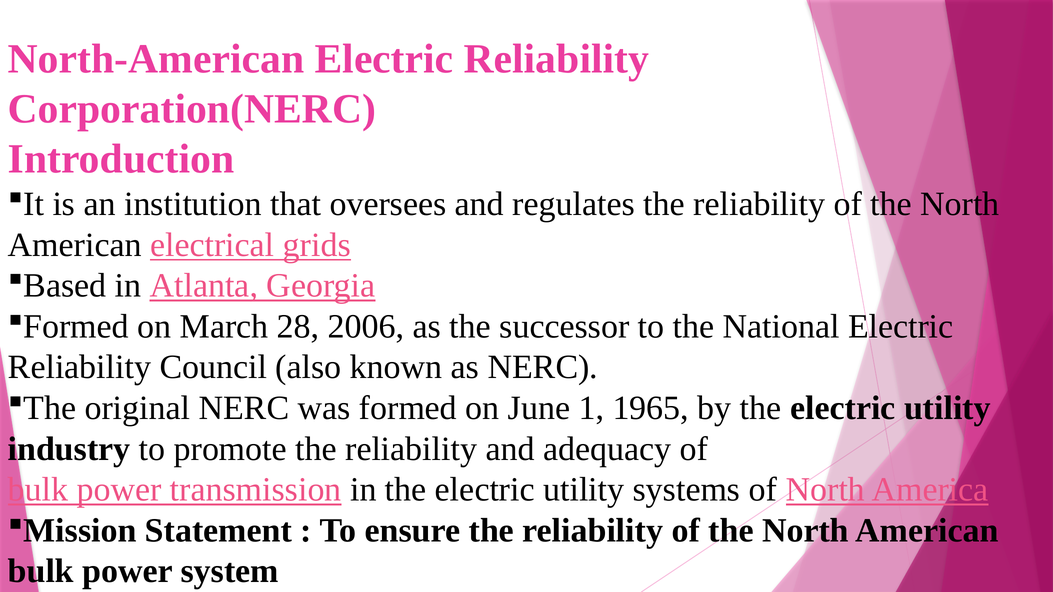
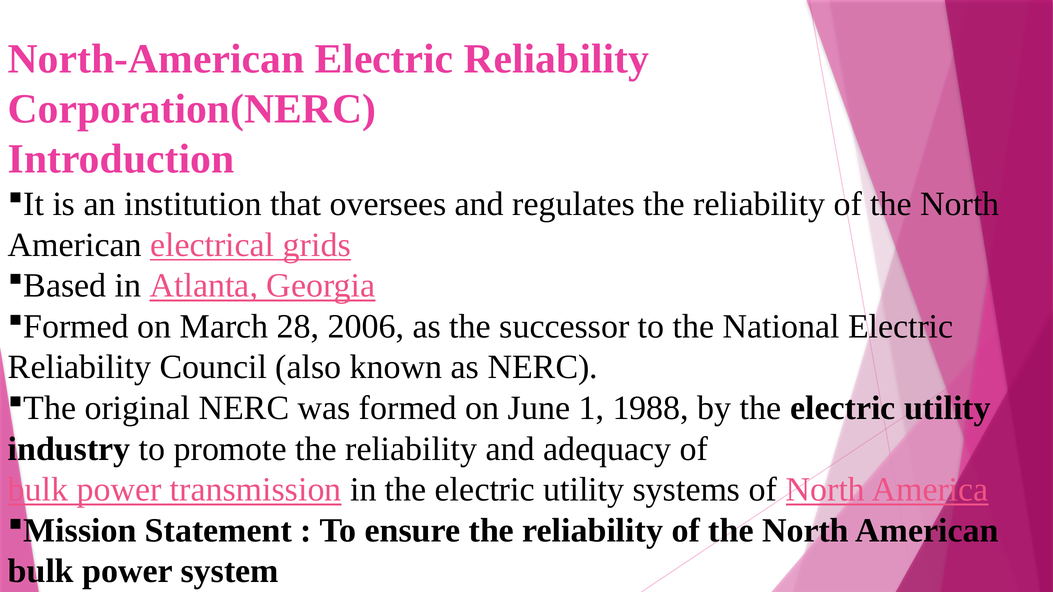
1965: 1965 -> 1988
